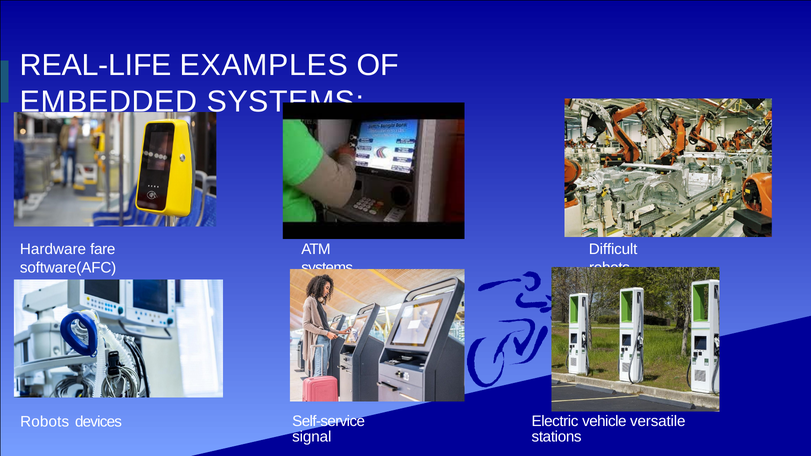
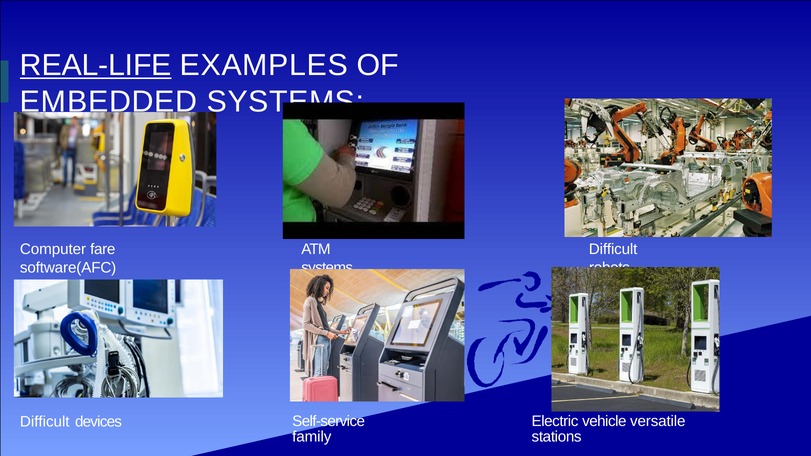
REAL-LIFE underline: none -> present
Hardware: Hardware -> Computer
Robots at (45, 422): Robots -> Difficult
signal: signal -> family
